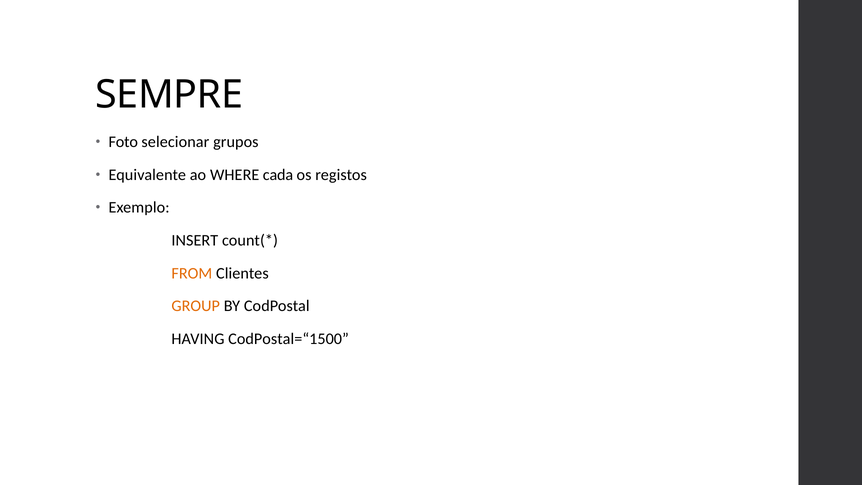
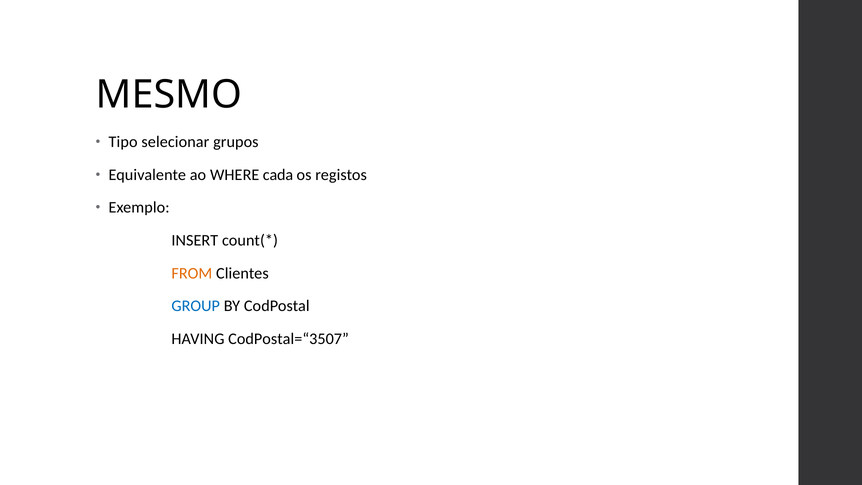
SEMPRE: SEMPRE -> MESMO
Foto: Foto -> Tipo
GROUP colour: orange -> blue
CodPostal=“1500: CodPostal=“1500 -> CodPostal=“3507
